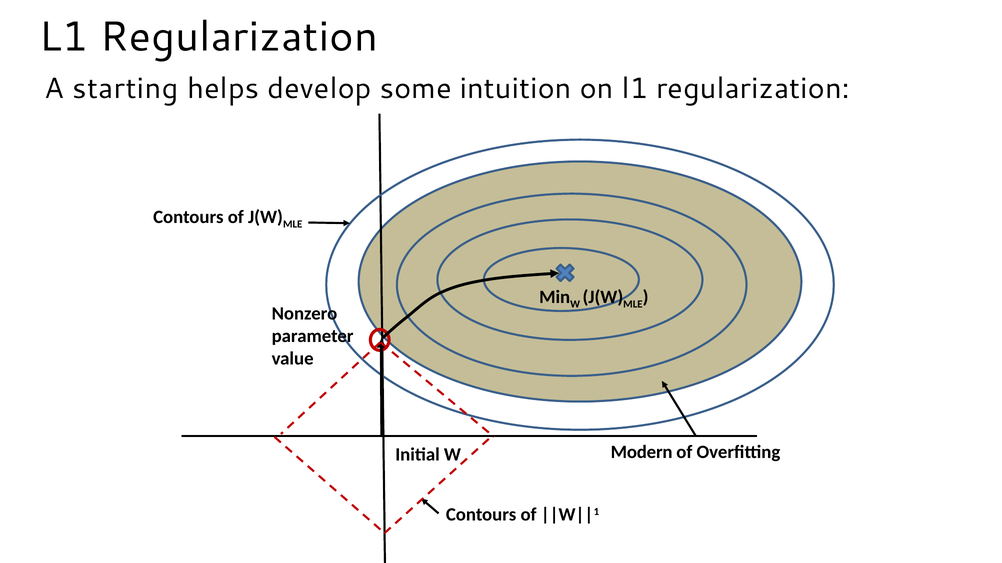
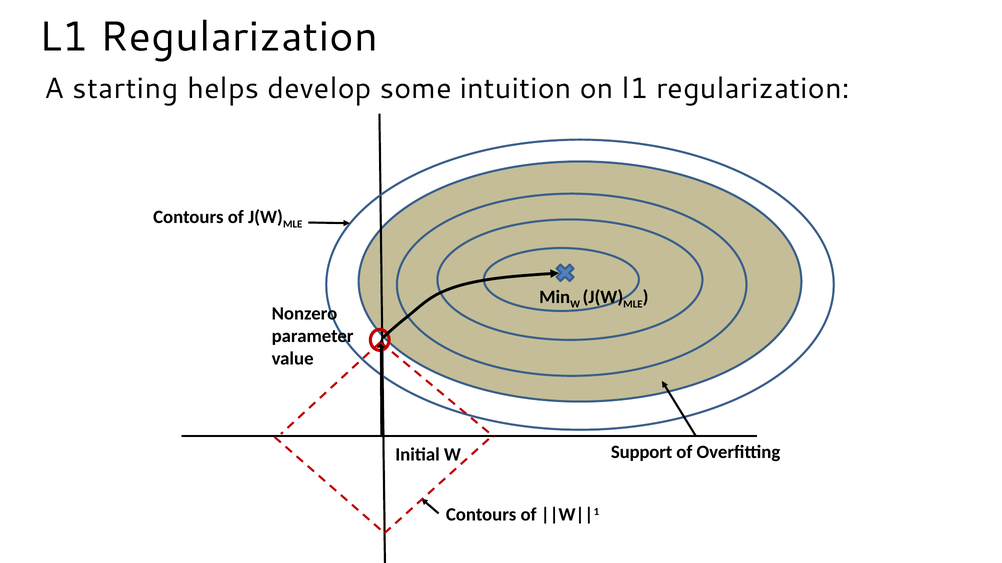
Modern: Modern -> Support
